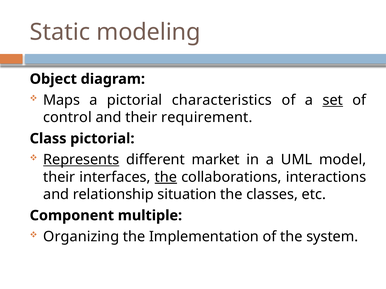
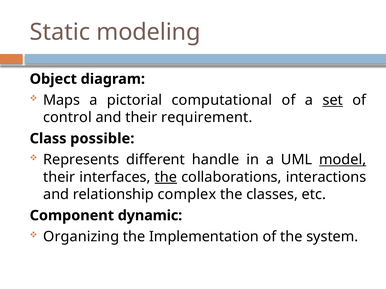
characteristics: characteristics -> computational
Class pictorial: pictorial -> possible
Represents underline: present -> none
market: market -> handle
model underline: none -> present
situation: situation -> complex
multiple: multiple -> dynamic
